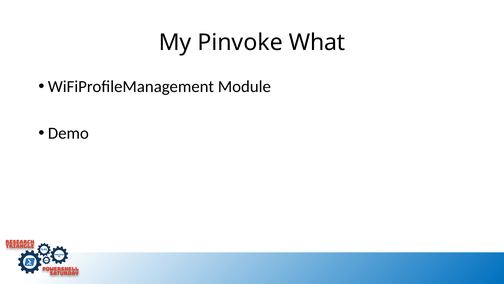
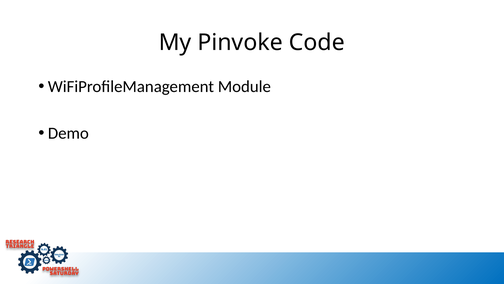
What: What -> Code
